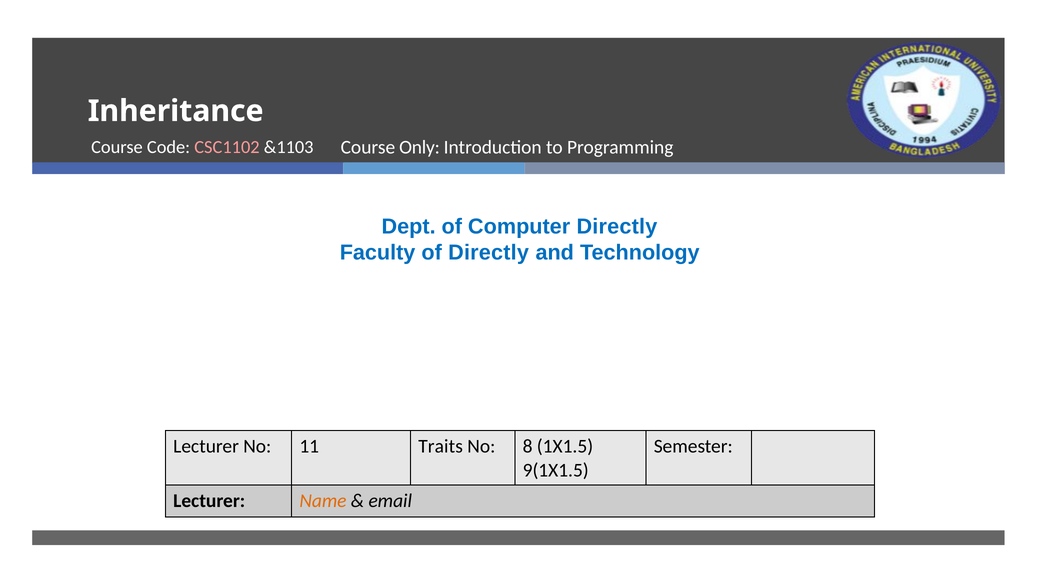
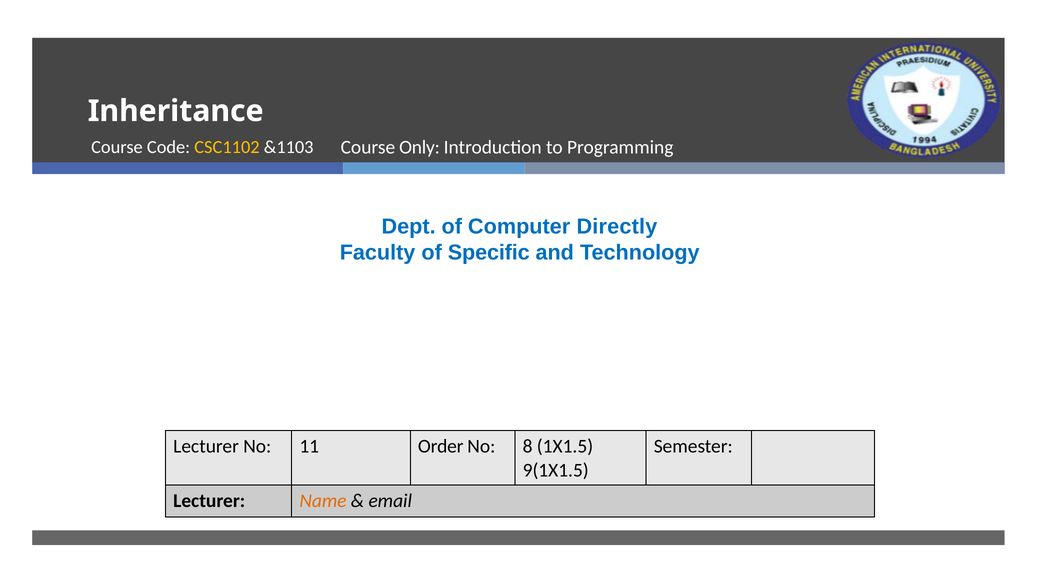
CSC1102 colour: pink -> yellow
of Directly: Directly -> Specific
Traits: Traits -> Order
